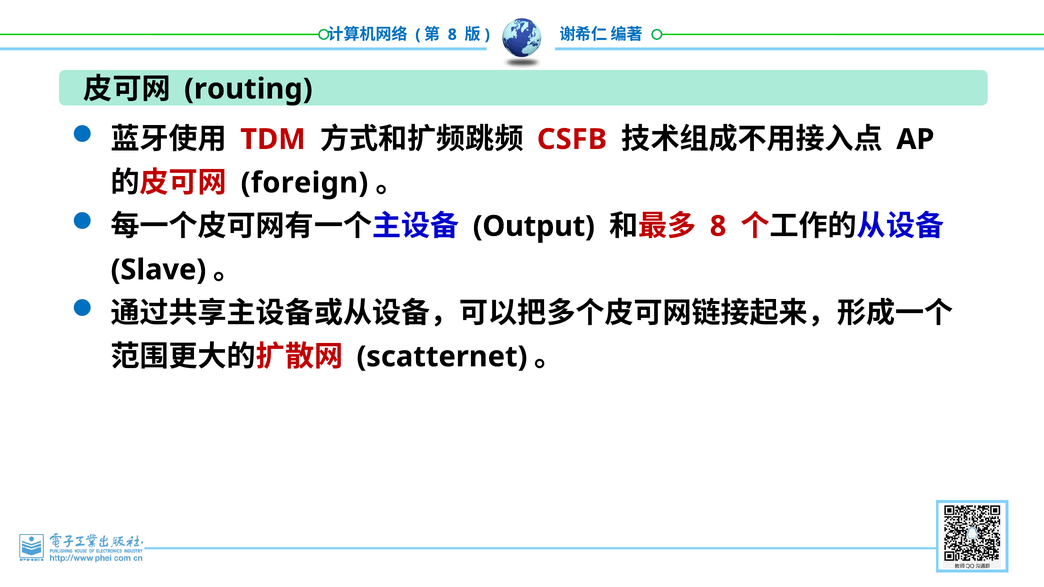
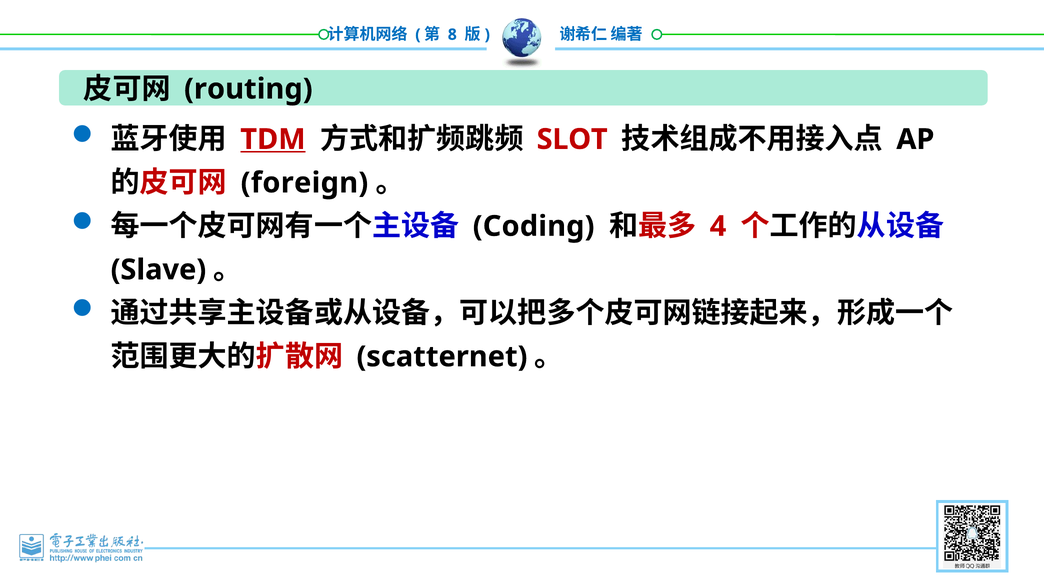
TDM underline: none -> present
CSFB: CSFB -> SLOT
Output: Output -> Coding
8 at (718, 226): 8 -> 4
